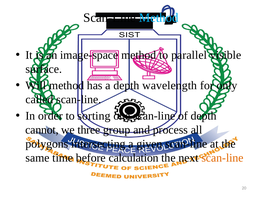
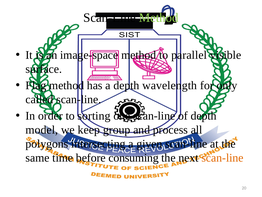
Method at (159, 18) colour: light blue -> light green
Will: Will -> Flag
cannot: cannot -> model
three: three -> keep
calculation: calculation -> consuming
